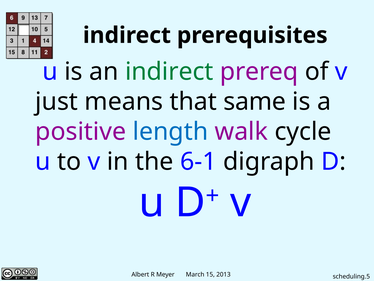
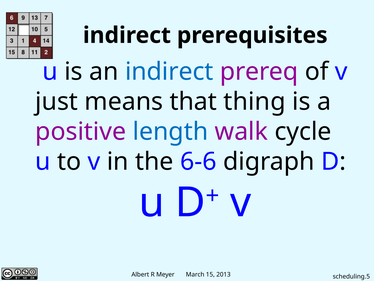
indirect at (169, 72) colour: green -> blue
same: same -> thing
6-1: 6-1 -> 6-6
